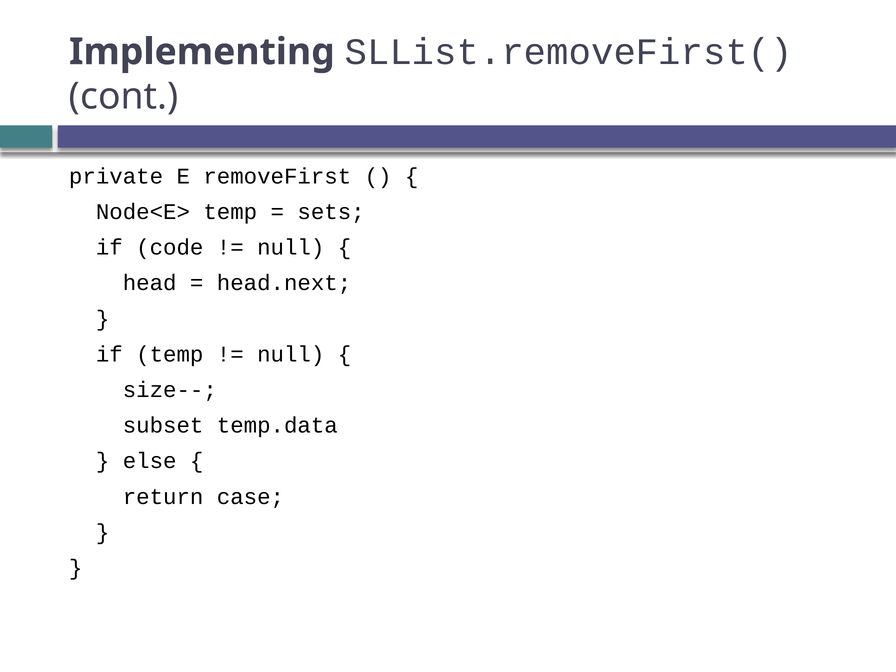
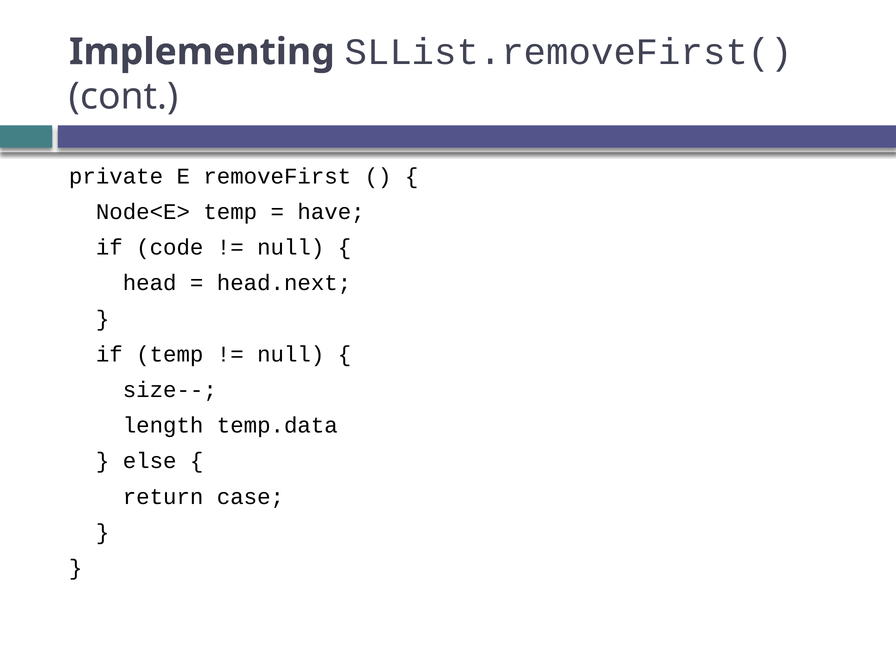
sets: sets -> have
subset: subset -> length
